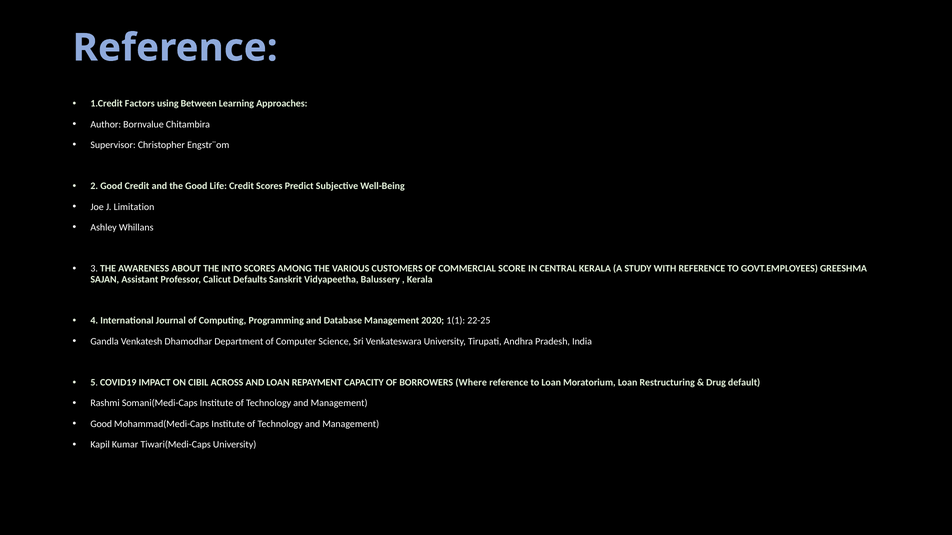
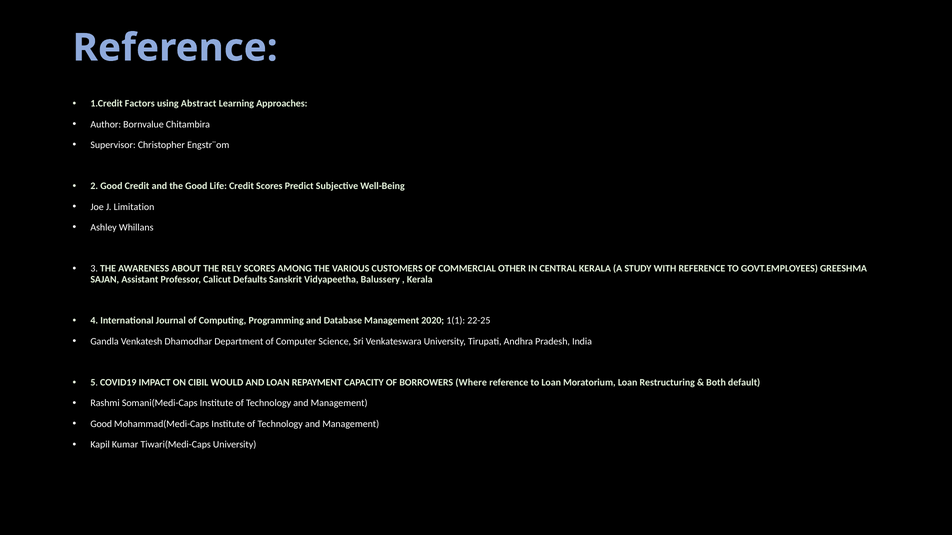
Between: Between -> Abstract
INTO: INTO -> RELY
SCORE: SCORE -> OTHER
ACROSS: ACROSS -> WOULD
Drug: Drug -> Both
